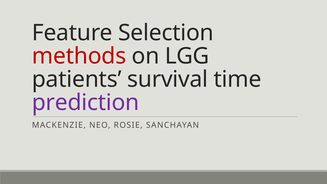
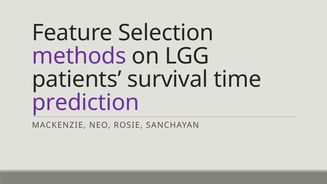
methods colour: red -> purple
